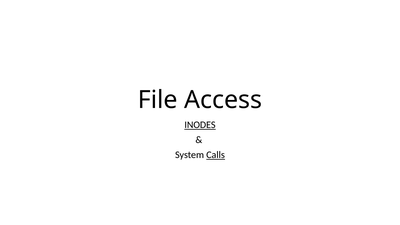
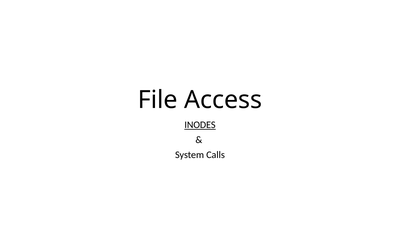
Calls underline: present -> none
